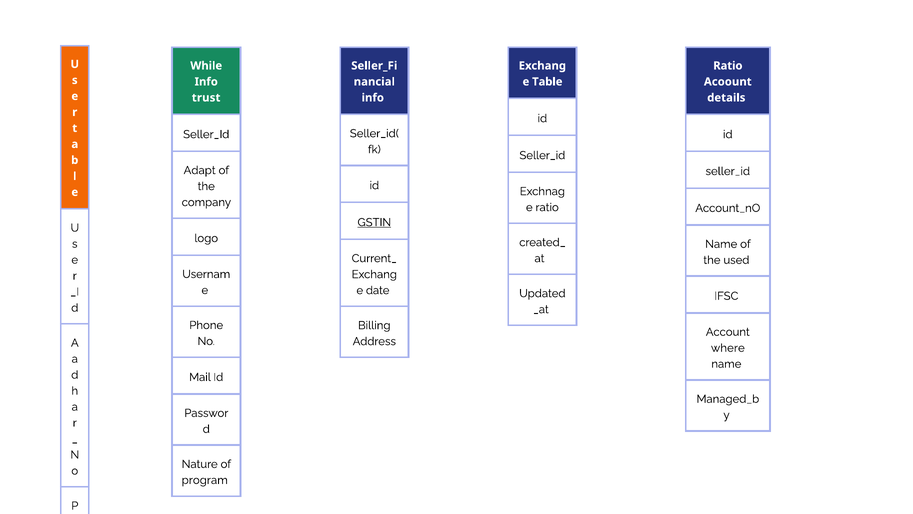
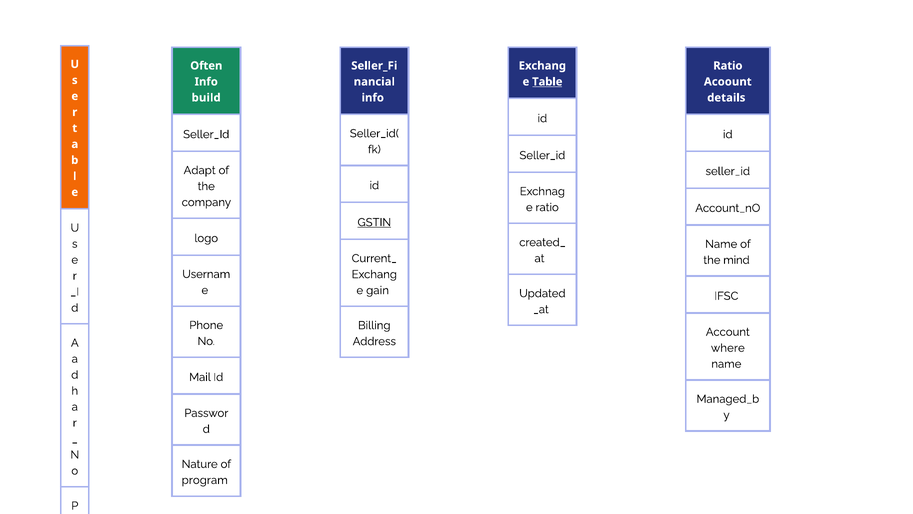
While: While -> Often
Table underline: none -> present
trust: trust -> build
used: used -> mind
date: date -> gain
